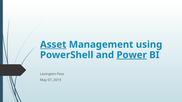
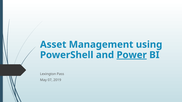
Asset underline: present -> none
